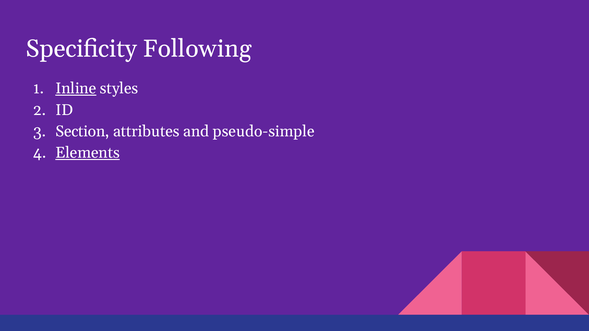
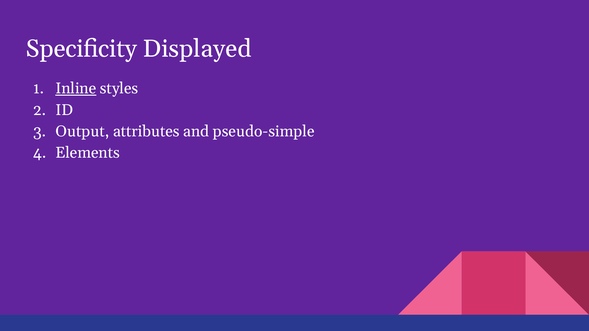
Following: Following -> Displayed
Section: Section -> Output
Elements underline: present -> none
